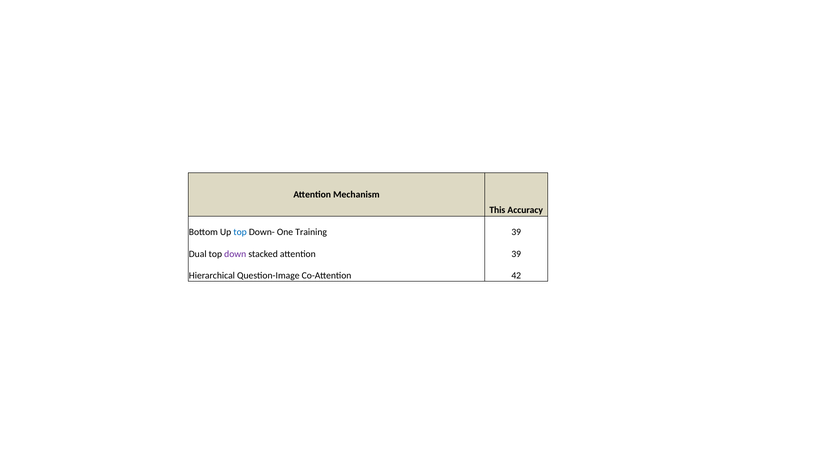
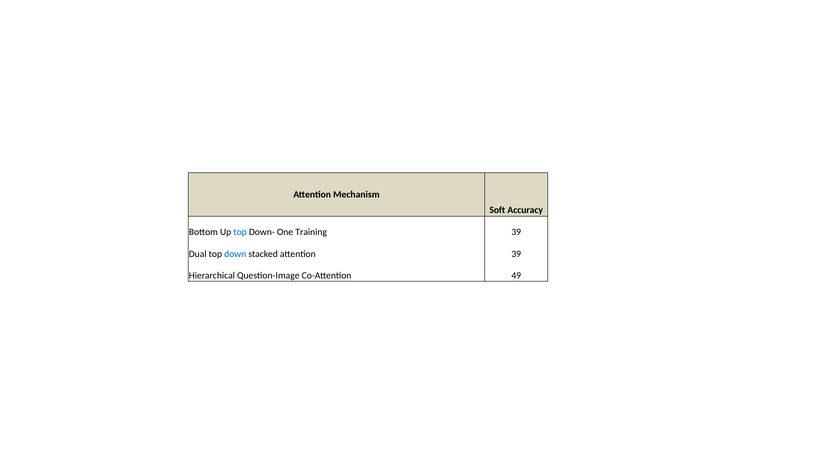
This: This -> Soft
down colour: purple -> blue
42: 42 -> 49
